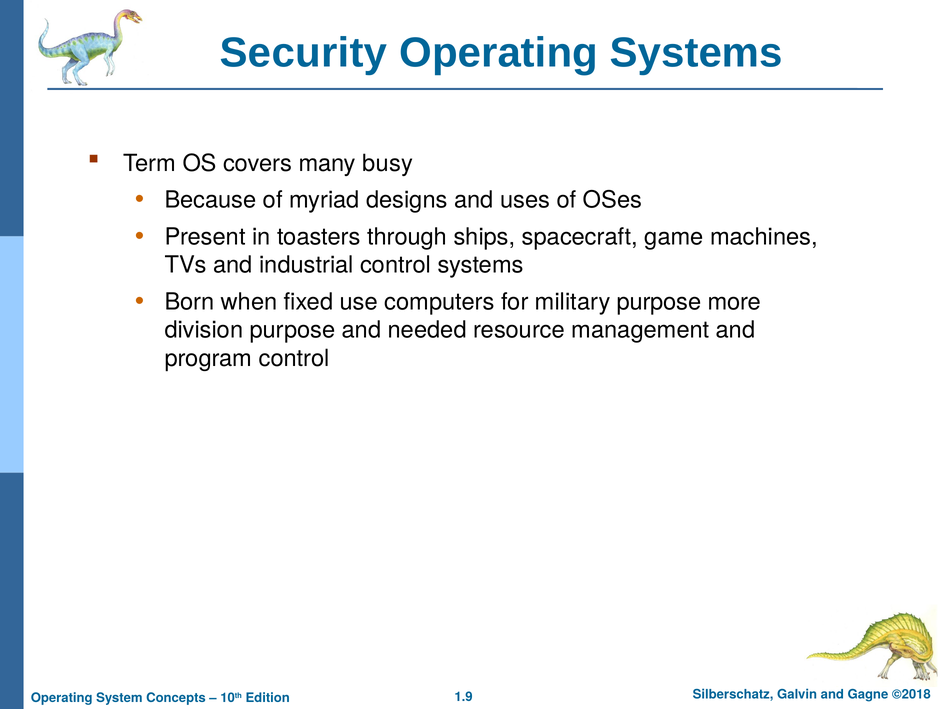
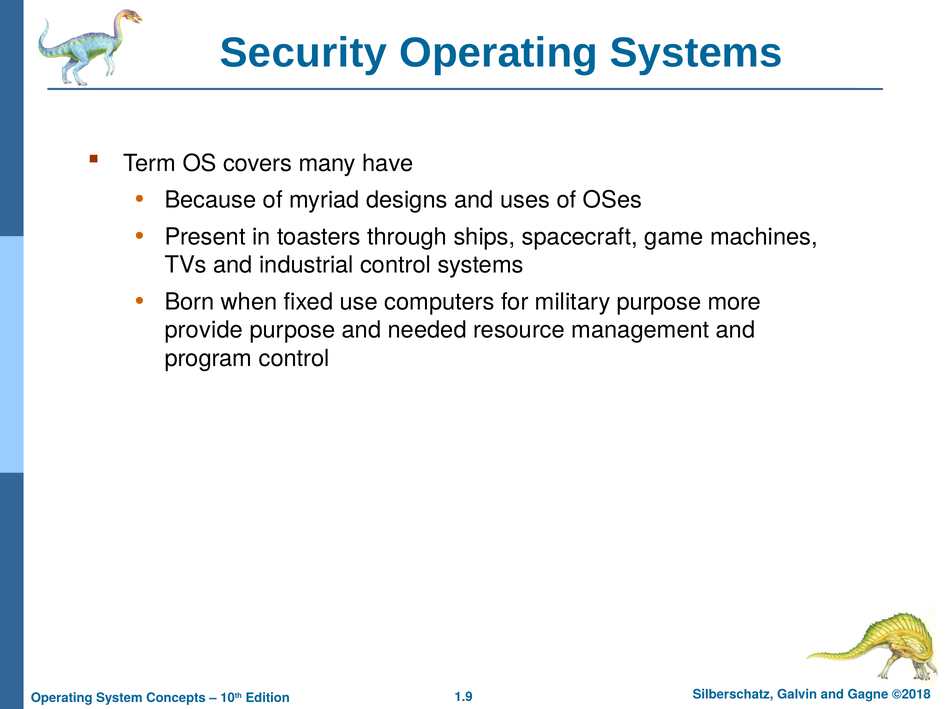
busy: busy -> have
division: division -> provide
